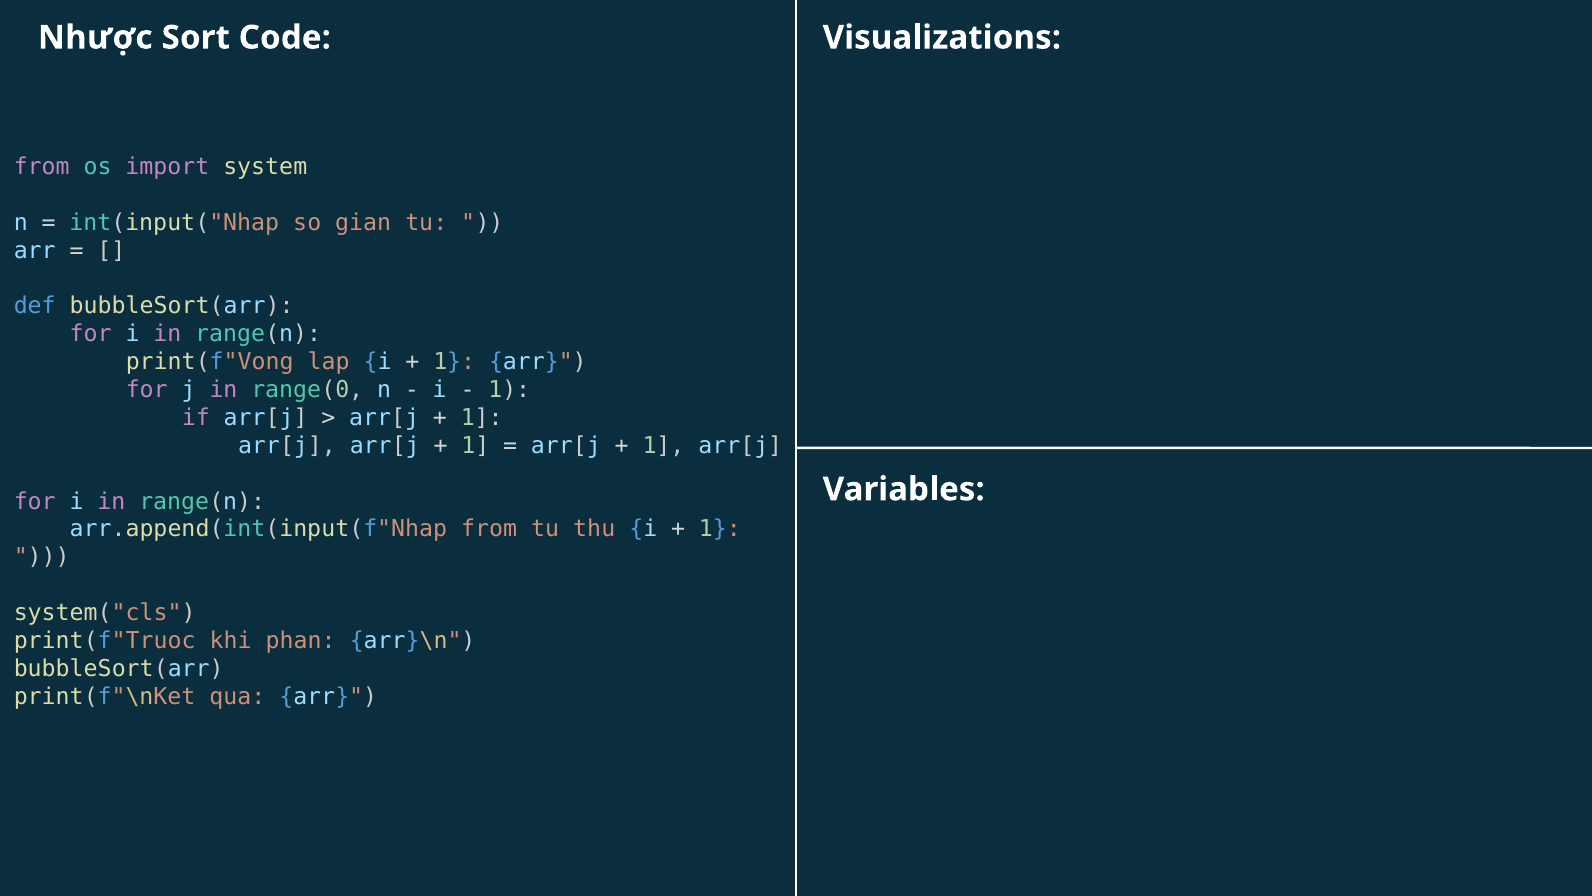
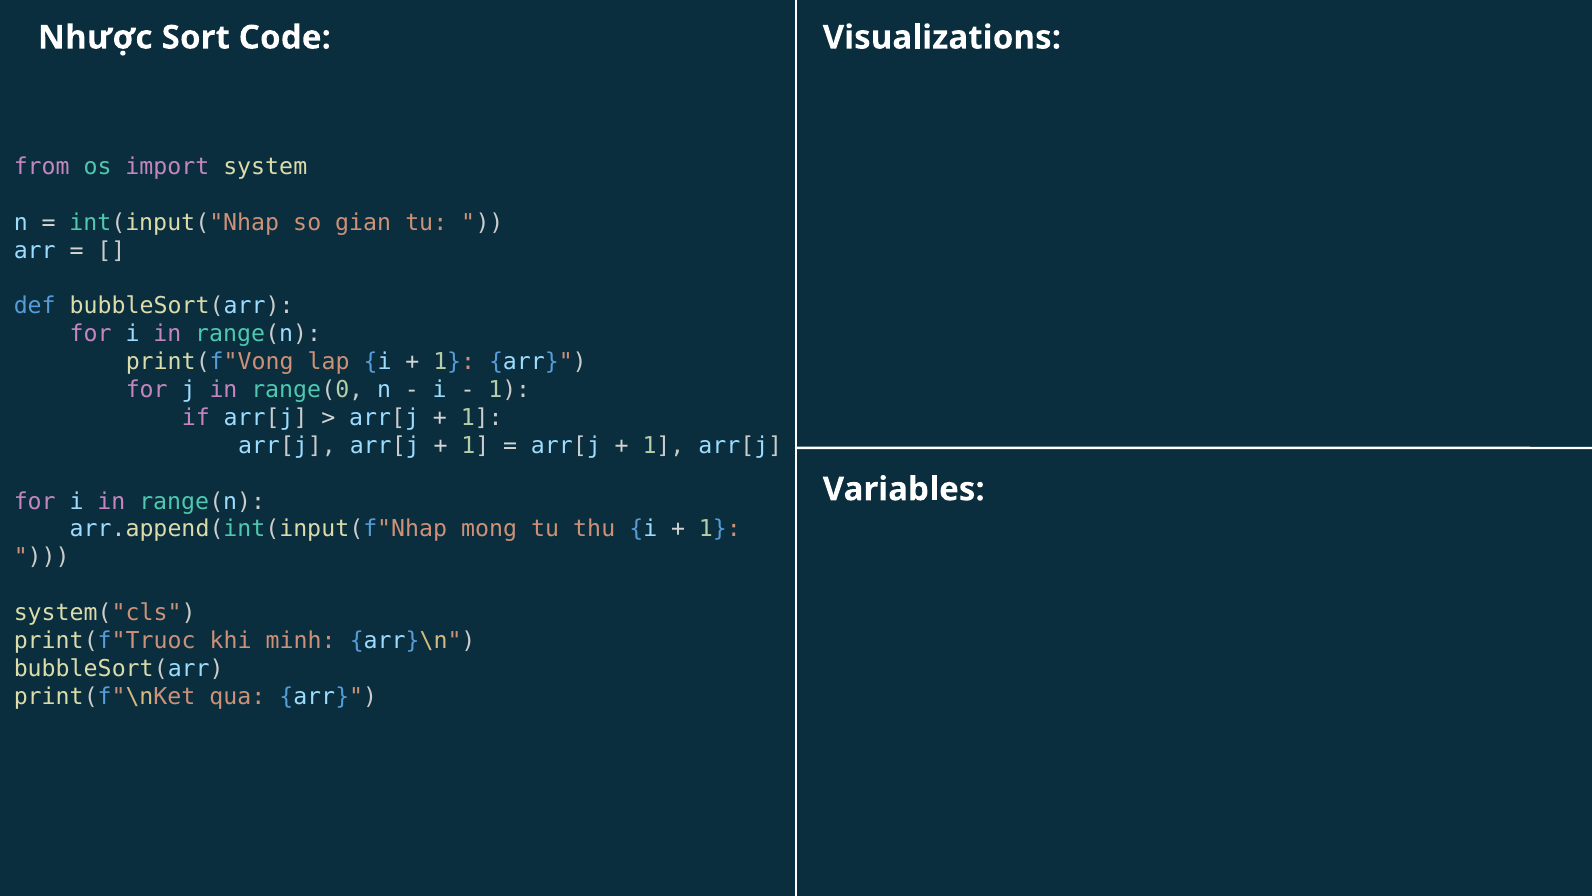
arr.append(int(input(f"Nhap from: from -> mong
phan: phan -> minh
